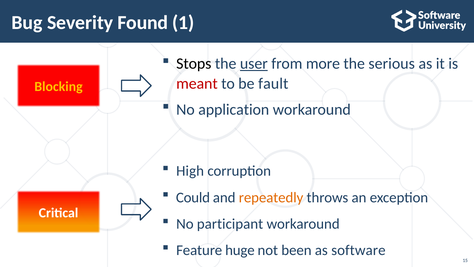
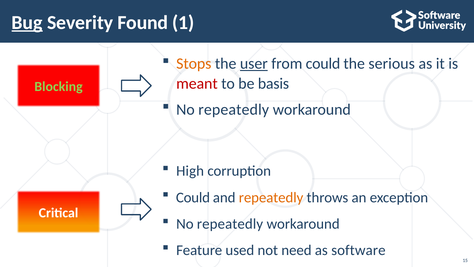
Bug underline: none -> present
Stops colour: black -> orange
from more: more -> could
fault: fault -> basis
Blocking colour: yellow -> light green
application at (234, 109): application -> repeatedly
participant at (230, 224): participant -> repeatedly
huge: huge -> used
been: been -> need
